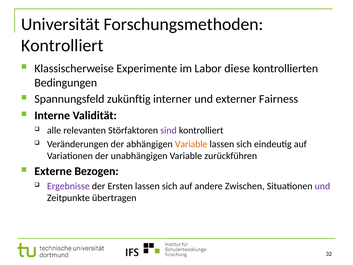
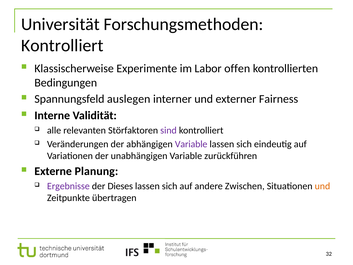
diese: diese -> offen
zukünftig: zukünftig -> auslegen
Variable at (191, 144) colour: orange -> purple
Bezogen: Bezogen -> Planung
Ersten: Ersten -> Dieses
und at (322, 186) colour: purple -> orange
